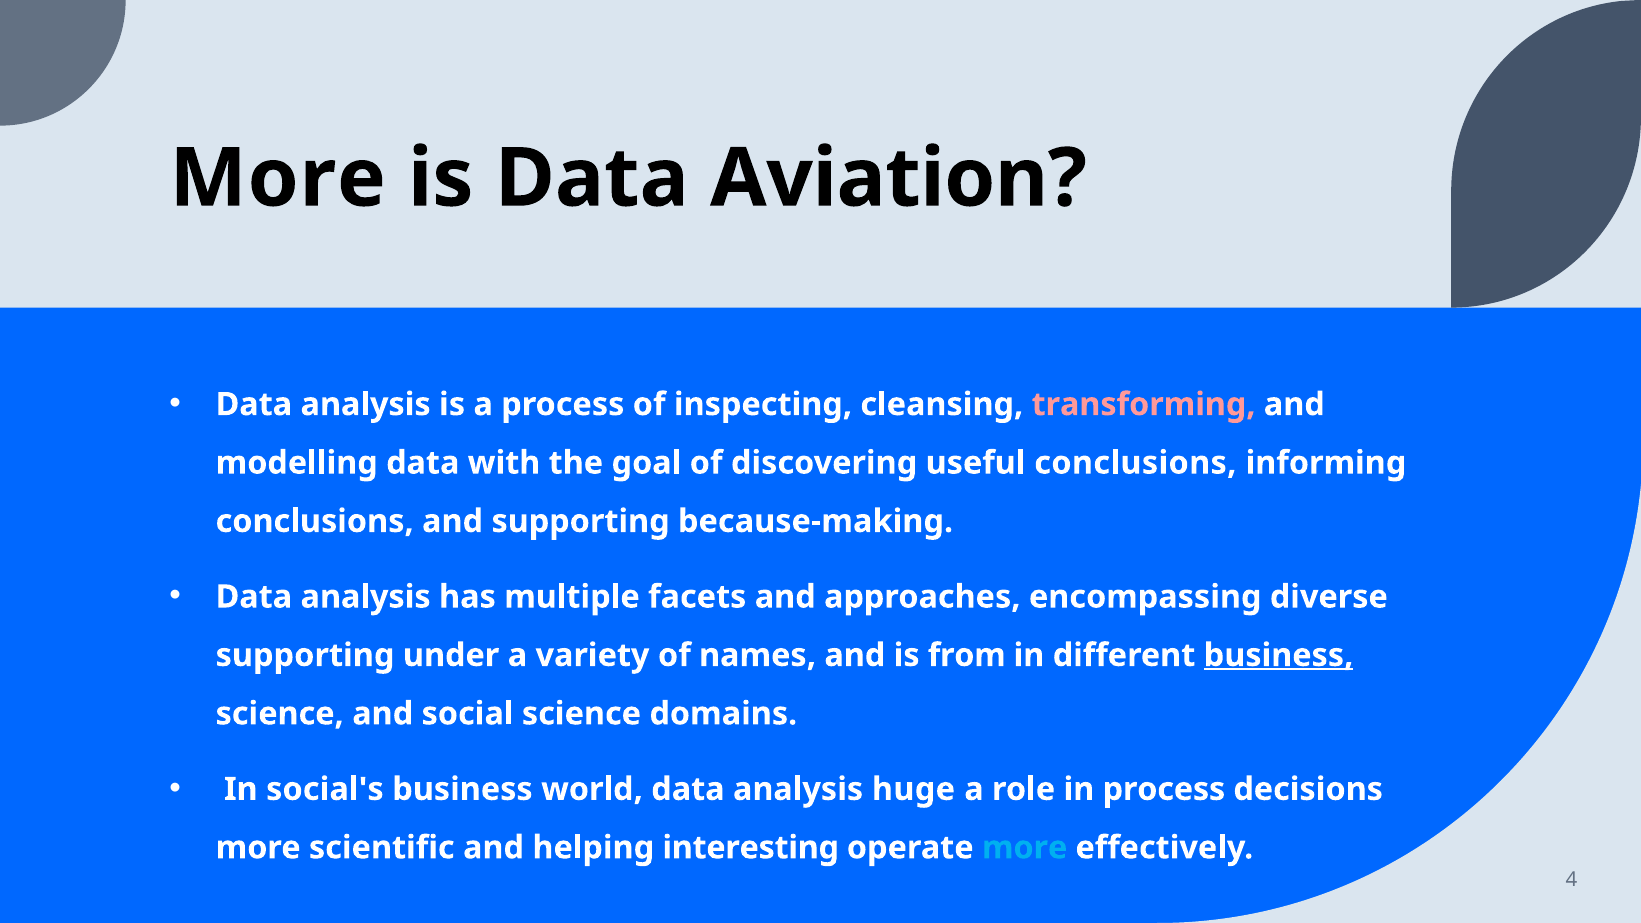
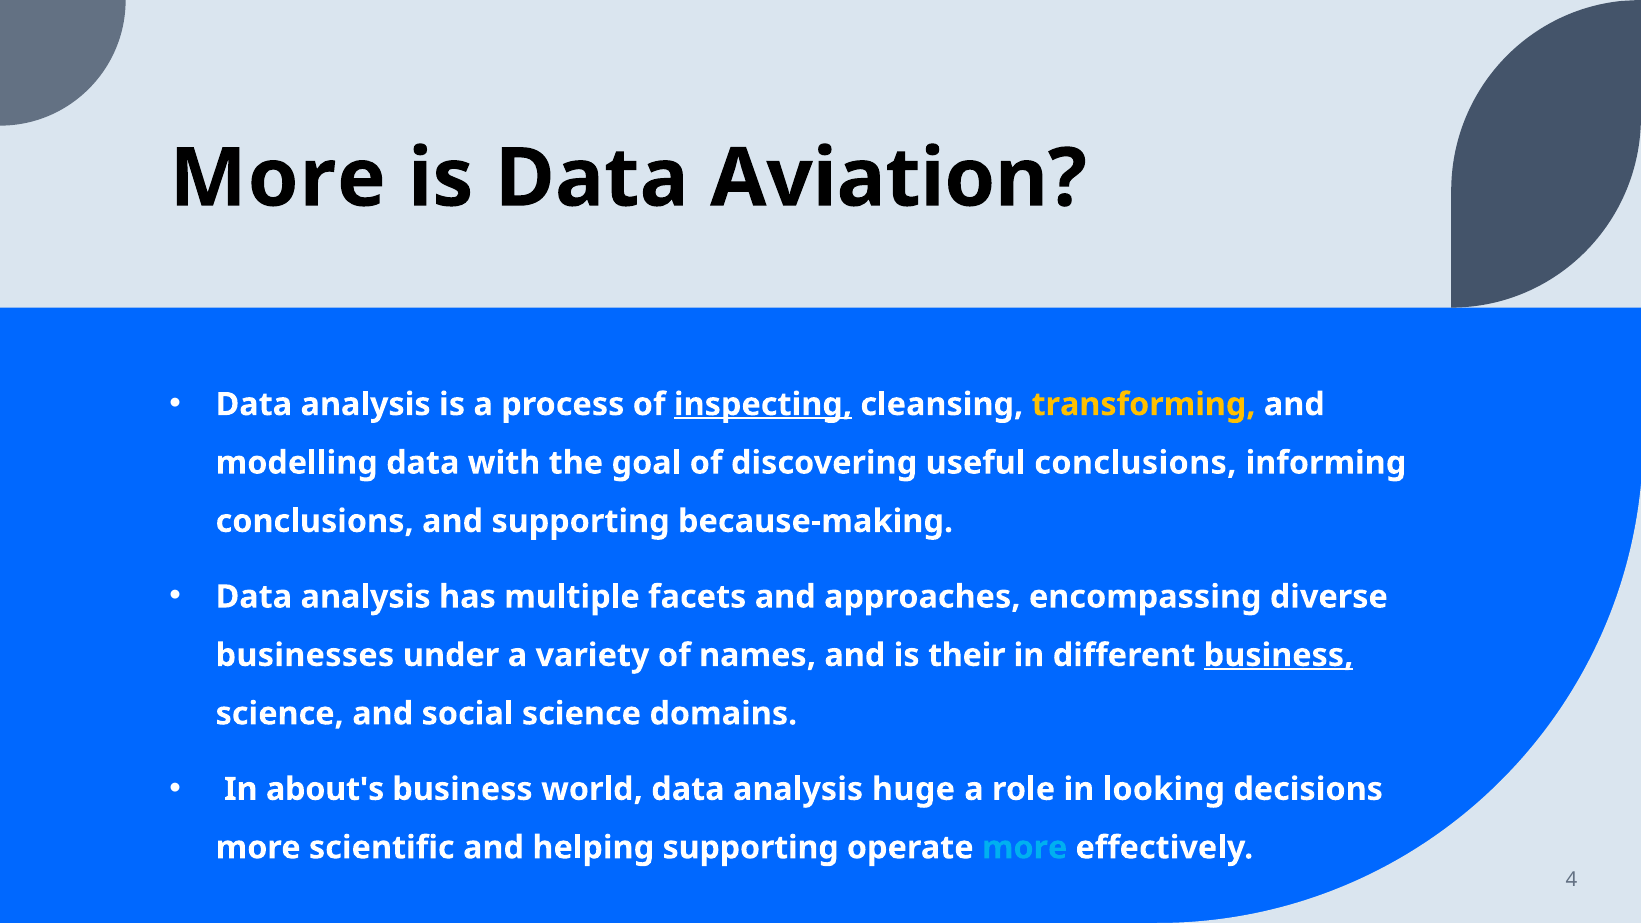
inspecting underline: none -> present
transforming colour: pink -> yellow
supporting at (305, 655): supporting -> businesses
from: from -> their
social's: social's -> about's
in process: process -> looking
helping interesting: interesting -> supporting
